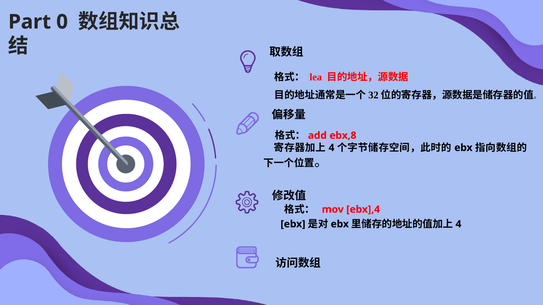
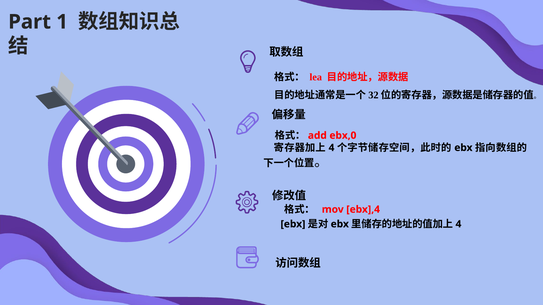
0: 0 -> 1
ebx,8: ebx,8 -> ebx,0
